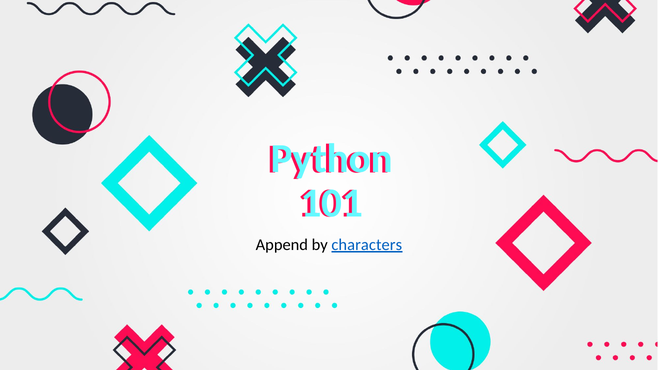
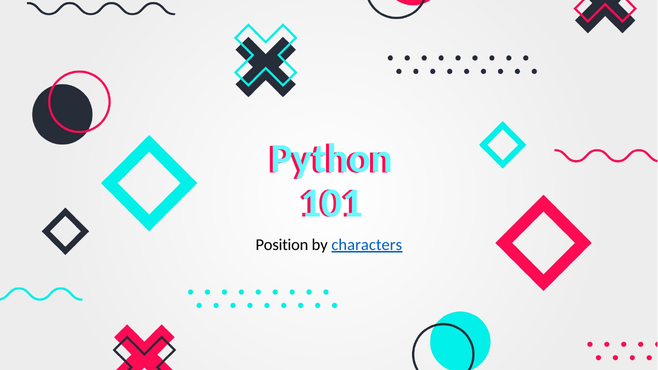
Append: Append -> Position
